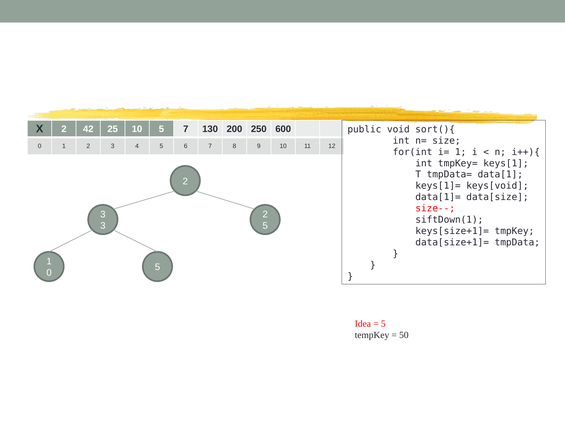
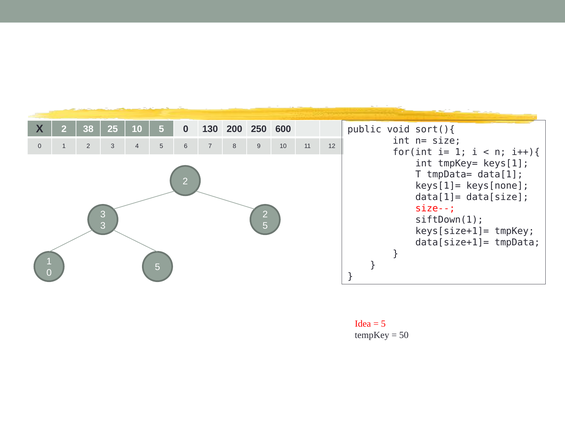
42: 42 -> 38
5 7: 7 -> 0
keys[void: keys[void -> keys[none
